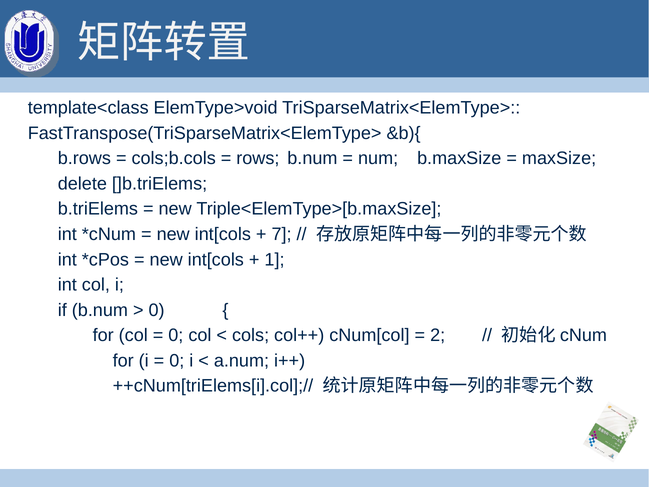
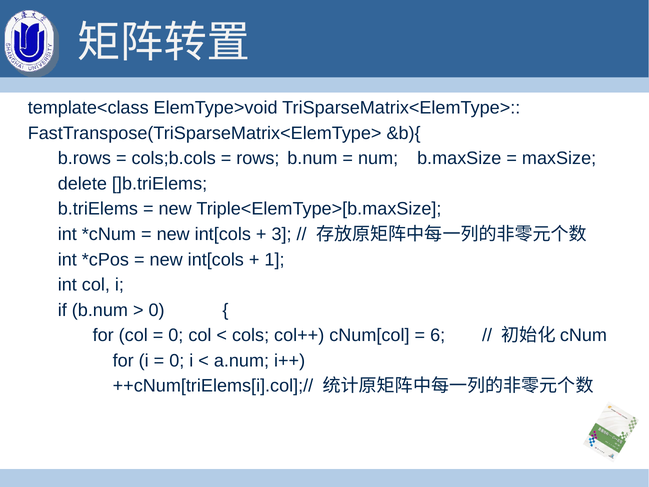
7: 7 -> 3
2: 2 -> 6
